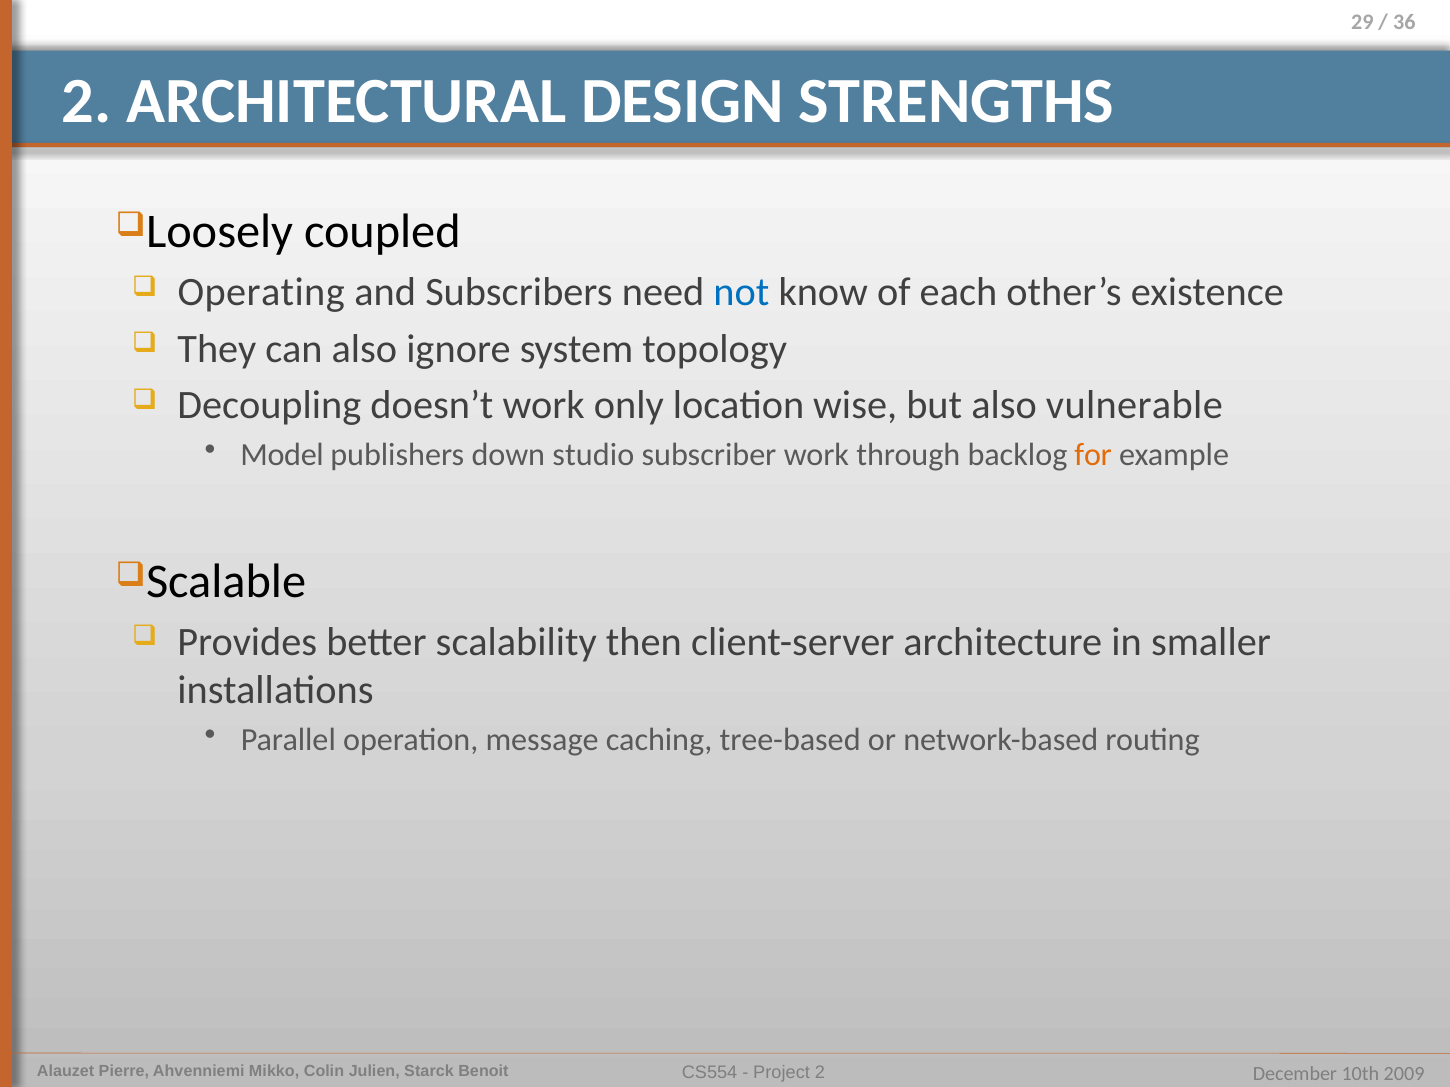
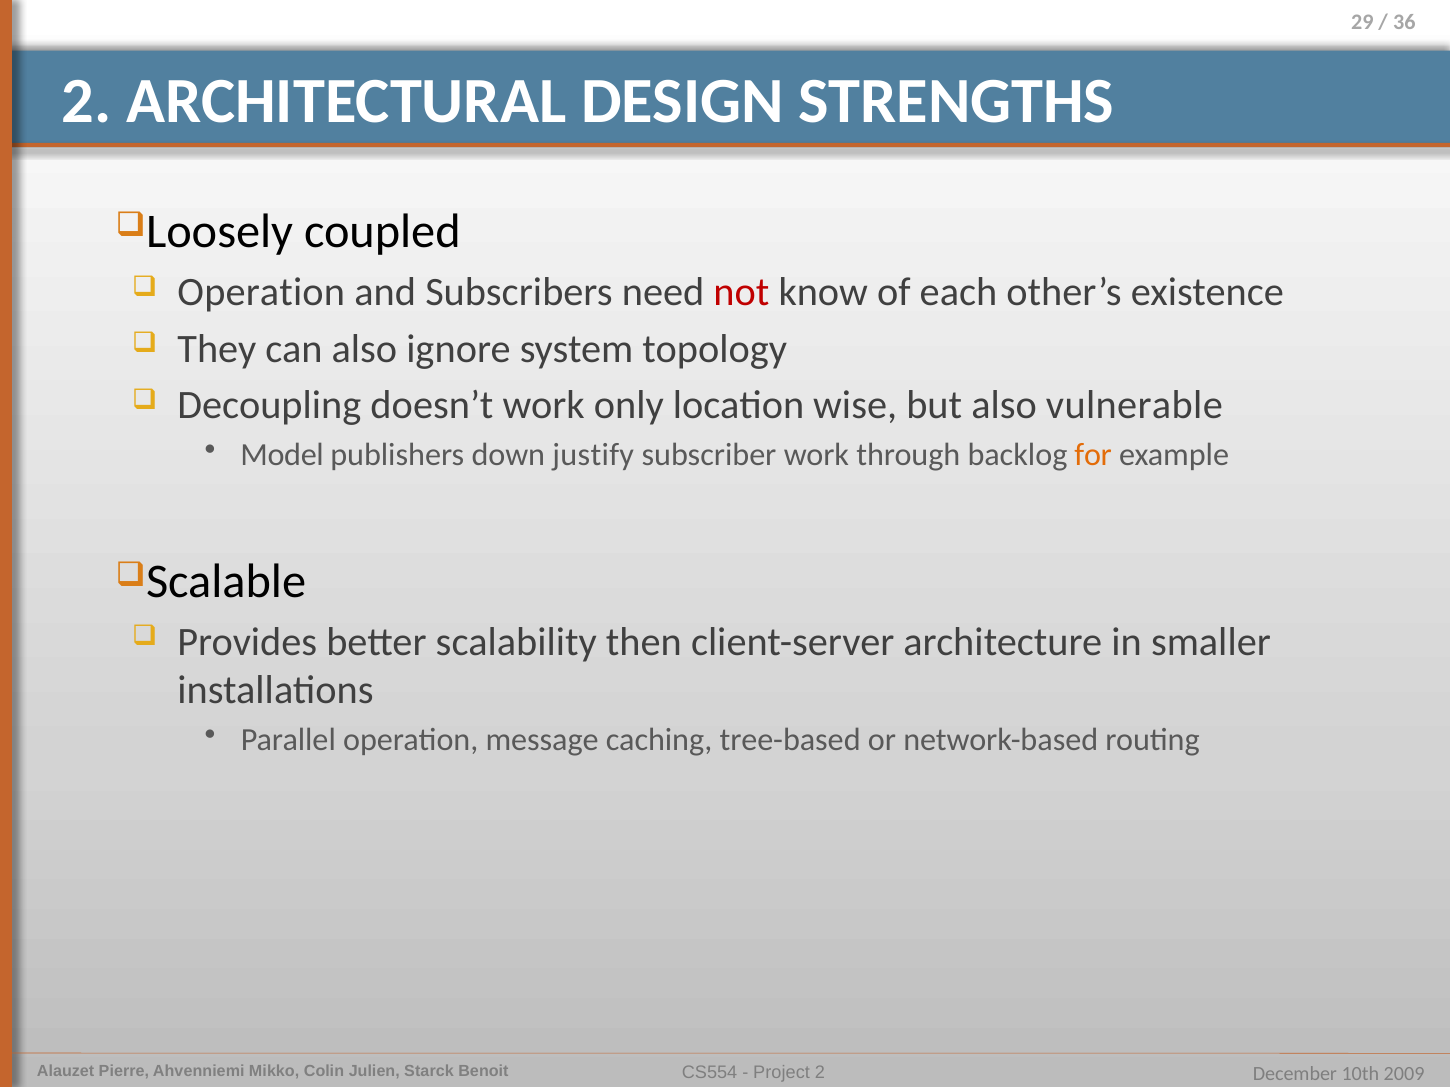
Operating at (261, 293): Operating -> Operation
not colour: blue -> red
studio: studio -> justify
